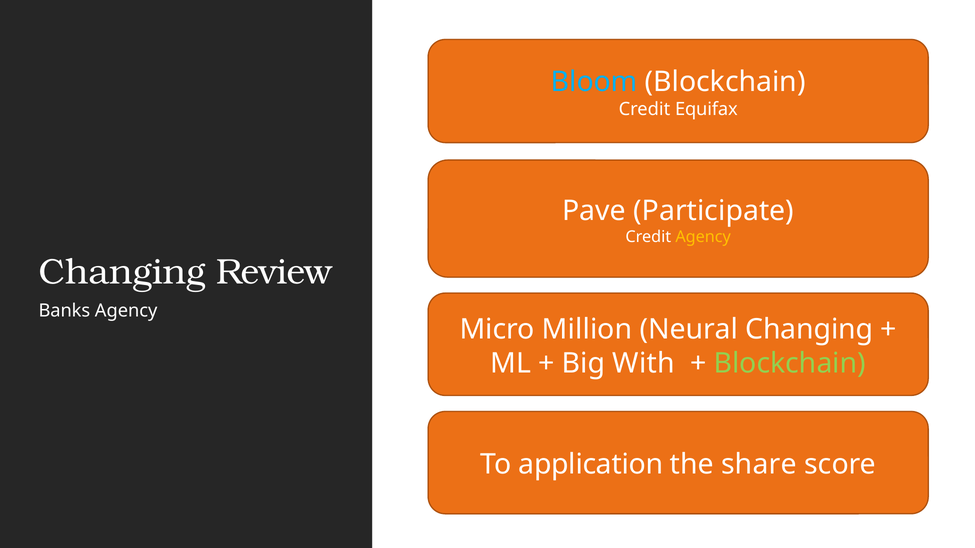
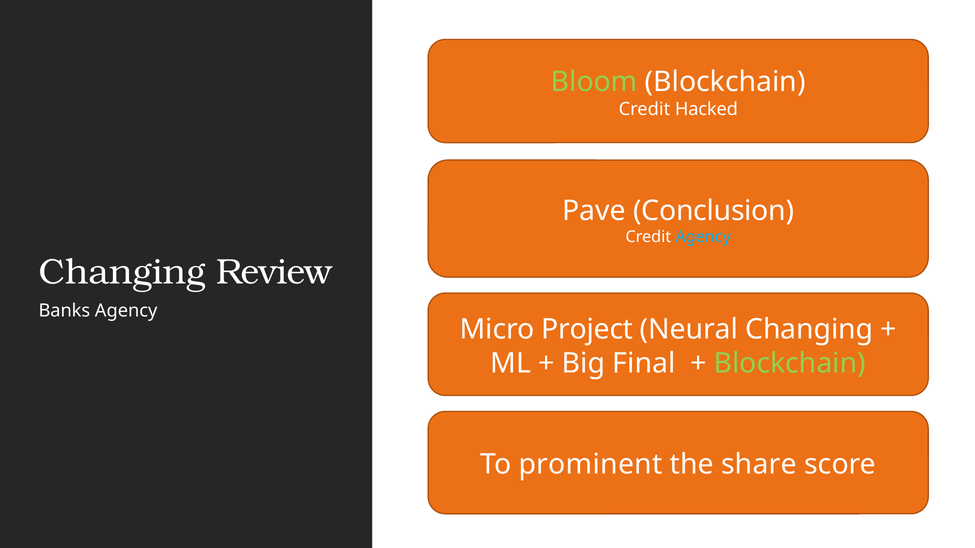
Bloom colour: light blue -> light green
Equifax: Equifax -> Hacked
Participate: Participate -> Conclusion
Agency at (703, 237) colour: yellow -> light blue
Million: Million -> Project
With: With -> Final
application: application -> prominent
